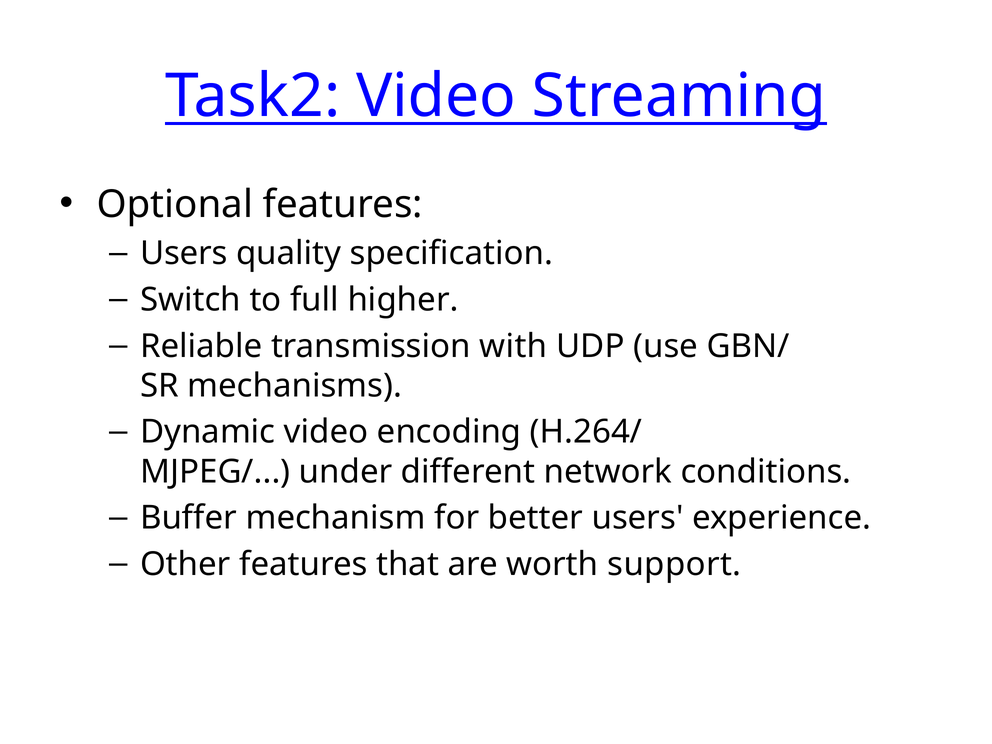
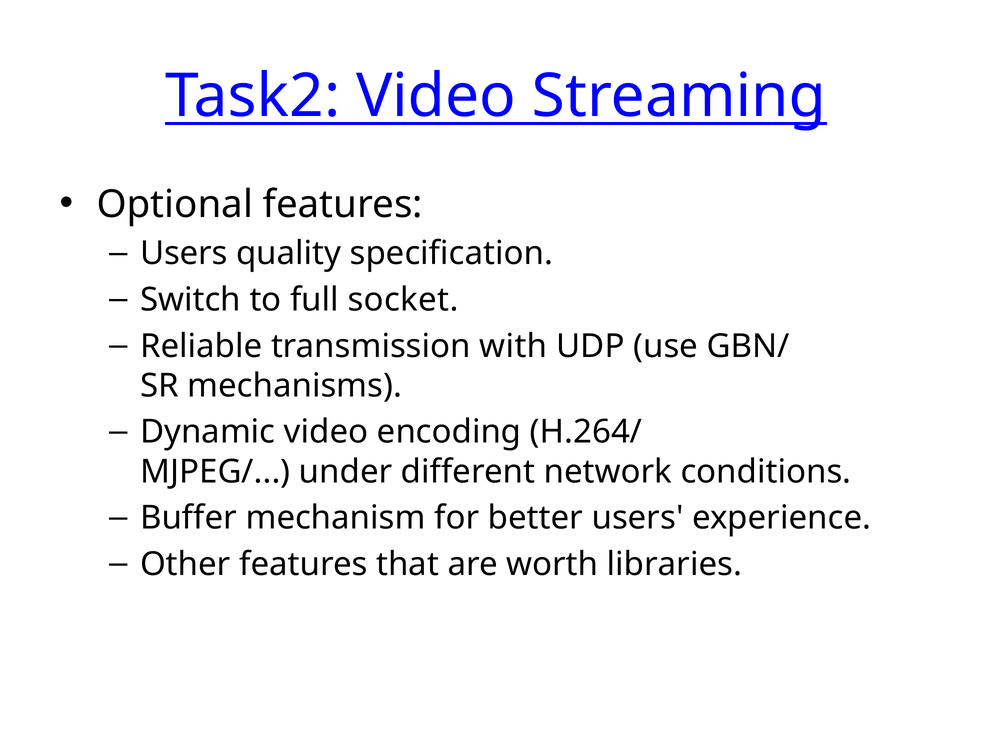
higher: higher -> socket
support: support -> libraries
